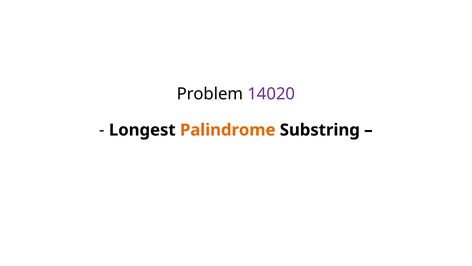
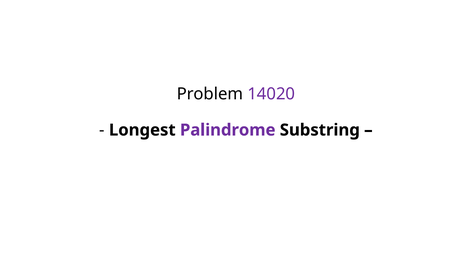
Palindrome colour: orange -> purple
